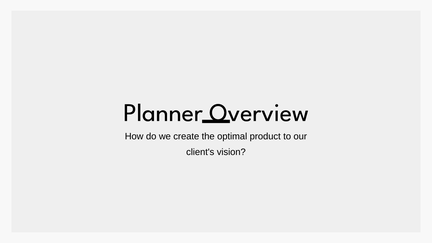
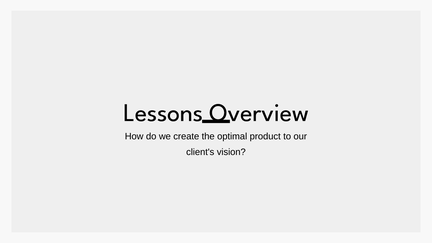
Planner: Planner -> Lessons
